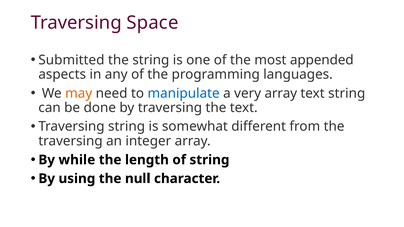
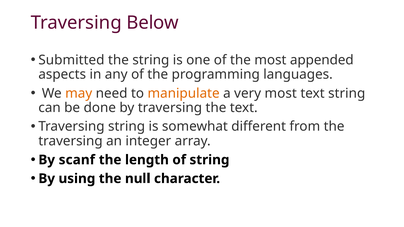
Space: Space -> Below
manipulate colour: blue -> orange
very array: array -> most
while: while -> scanf
